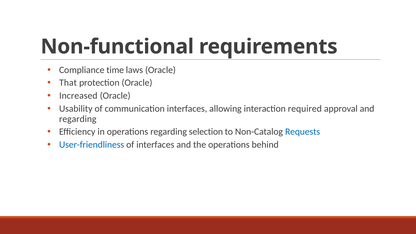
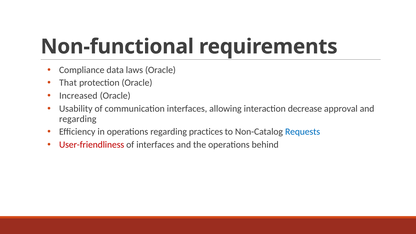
time: time -> data
required: required -> decrease
selection: selection -> practices
User-friendliness colour: blue -> red
